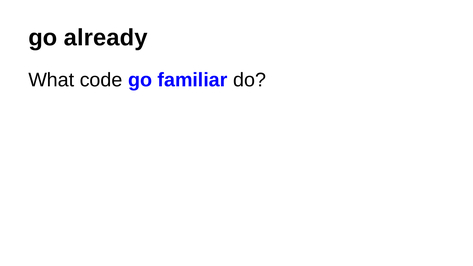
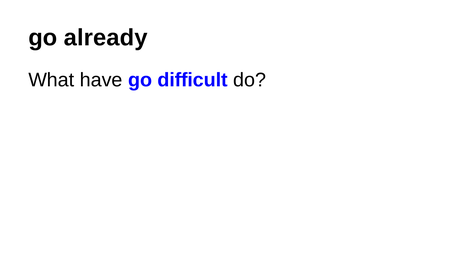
code: code -> have
familiar: familiar -> difficult
